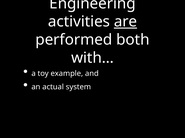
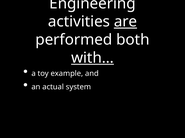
with… underline: none -> present
